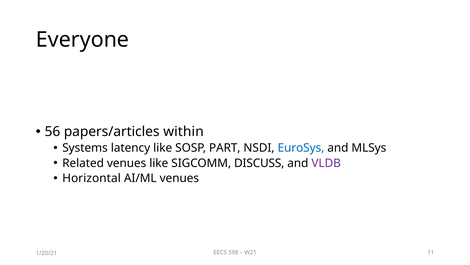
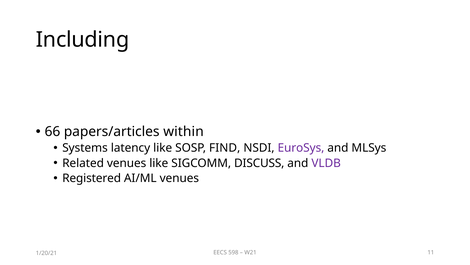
Everyone: Everyone -> Including
56: 56 -> 66
PART: PART -> FIND
EuroSys colour: blue -> purple
Horizontal: Horizontal -> Registered
